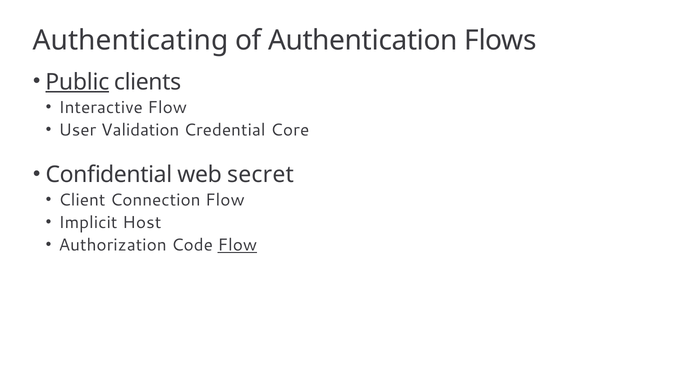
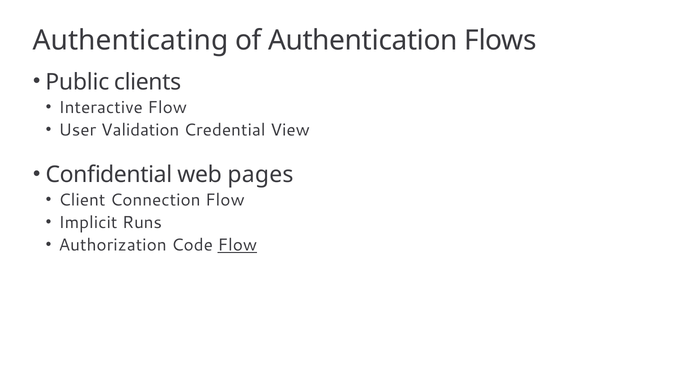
Public underline: present -> none
Core: Core -> View
secret: secret -> pages
Host: Host -> Runs
